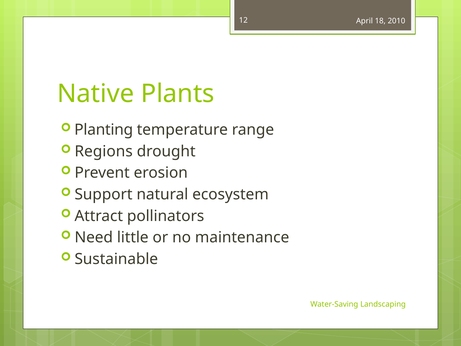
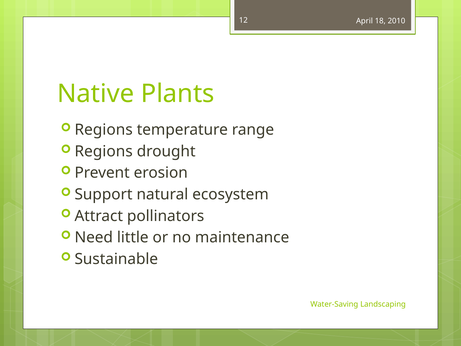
Planting at (104, 130): Planting -> Regions
